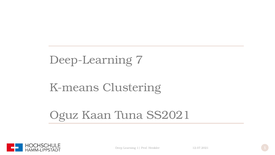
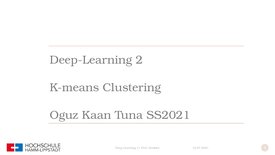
7: 7 -> 2
